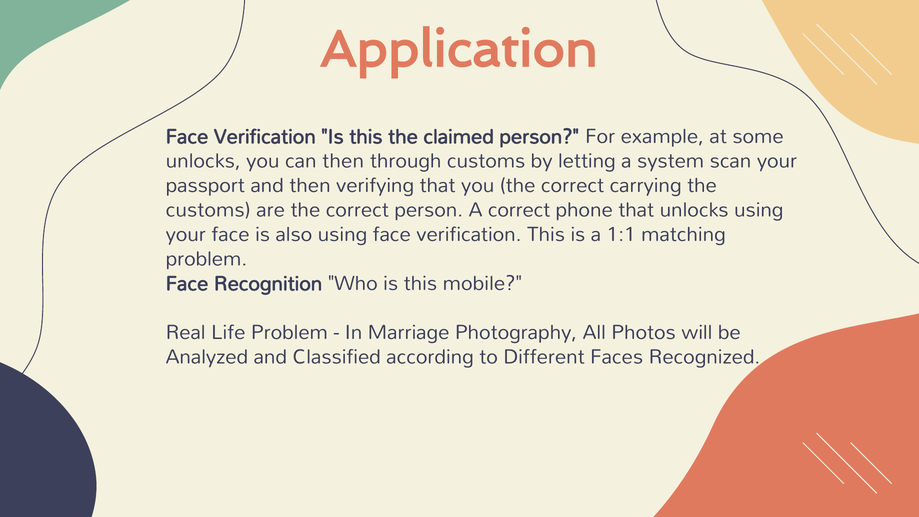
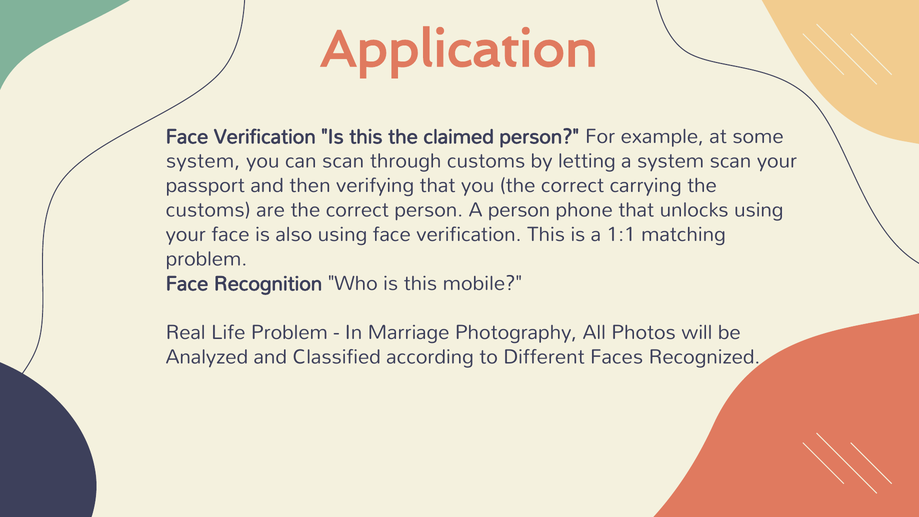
unlocks at (203, 161): unlocks -> system
can then: then -> scan
A correct: correct -> person
